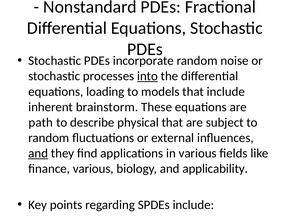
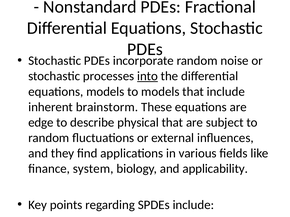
equations loading: loading -> models
path: path -> edge
and at (38, 154) underline: present -> none
finance various: various -> system
